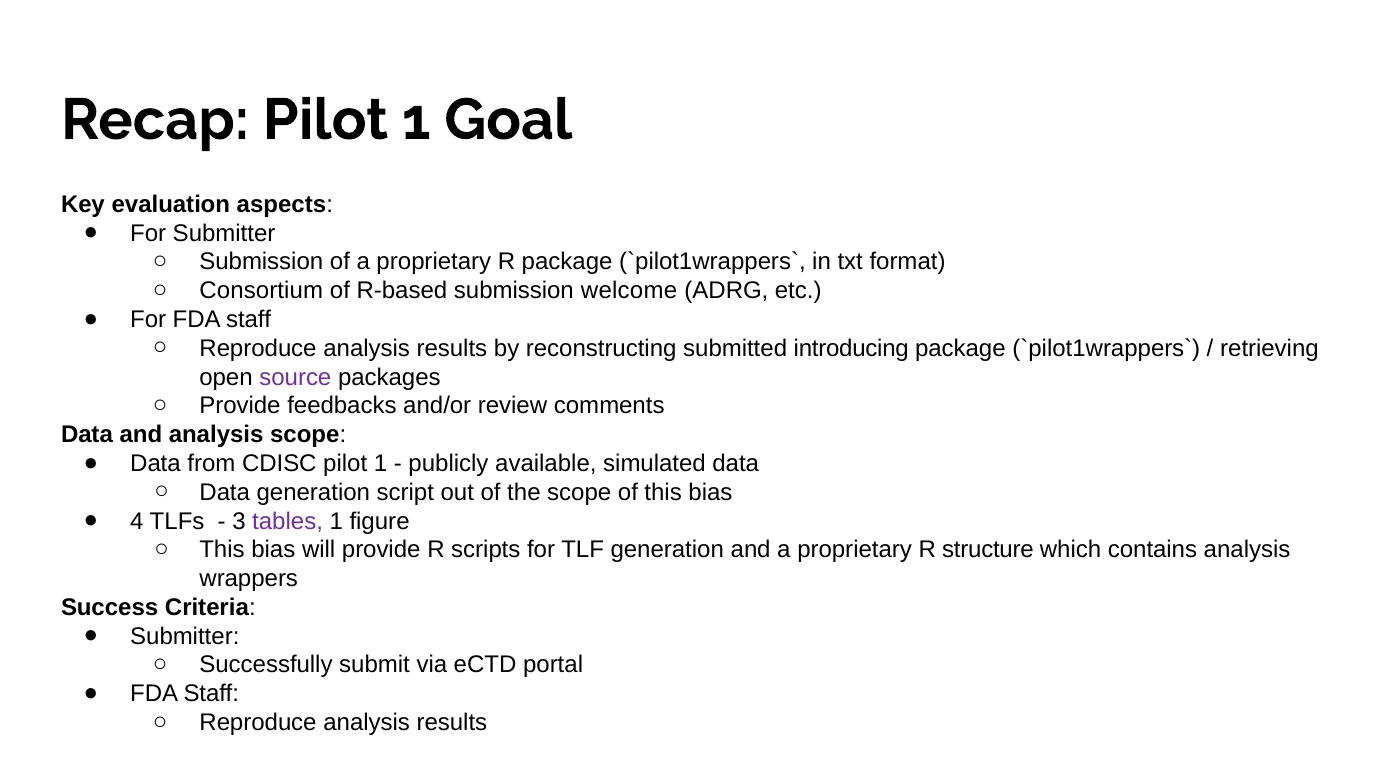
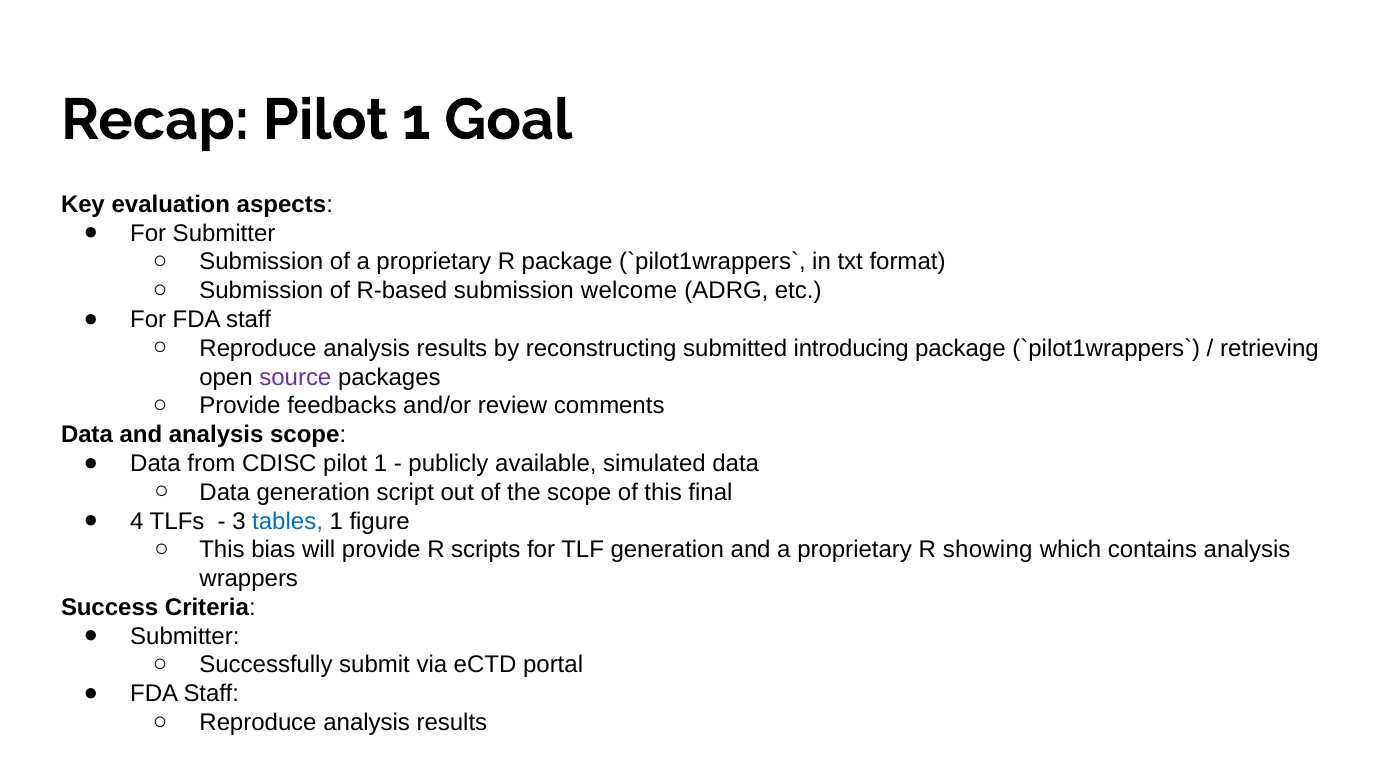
Consortium at (261, 291): Consortium -> Submission
of this bias: bias -> final
tables colour: purple -> blue
structure: structure -> showing
